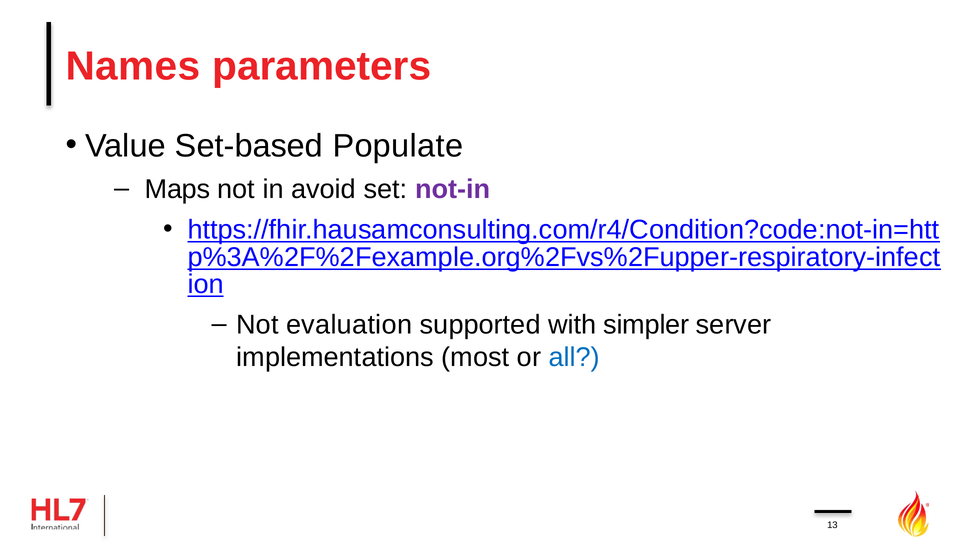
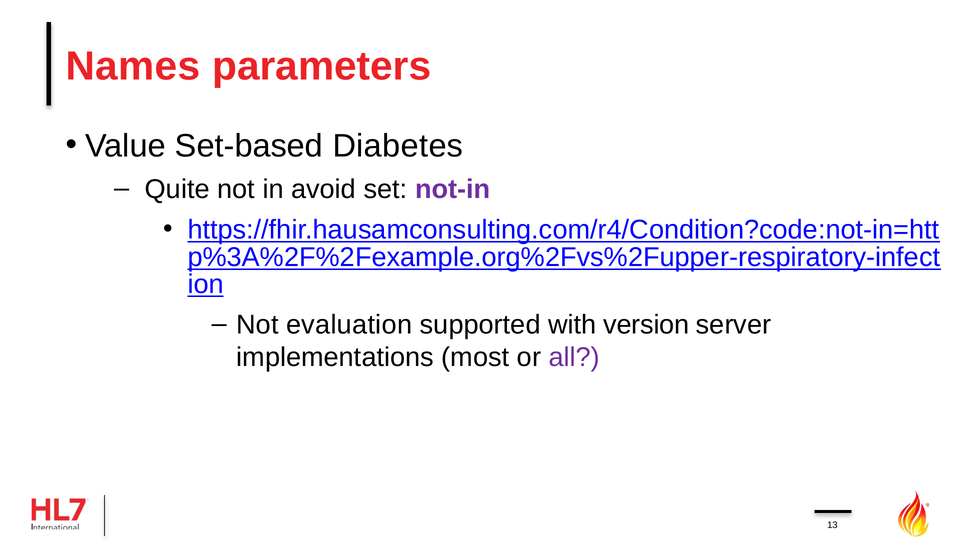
Populate: Populate -> Diabetes
Maps: Maps -> Quite
simpler: simpler -> version
all colour: blue -> purple
